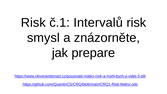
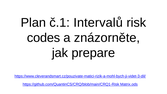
Risk at (33, 23): Risk -> Plan
smysl: smysl -> codes
